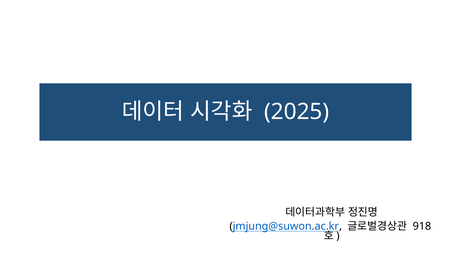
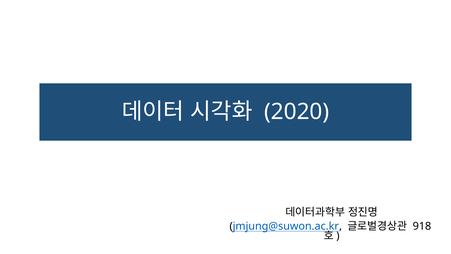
2025: 2025 -> 2020
